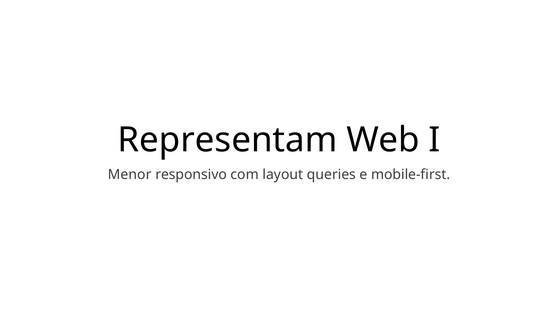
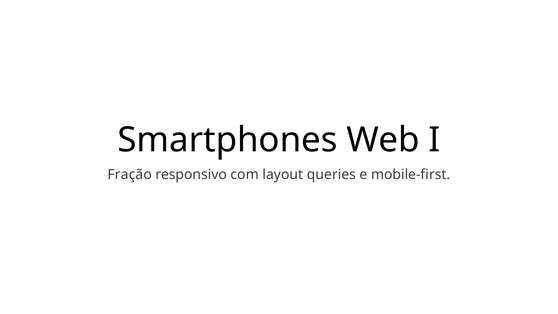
Representam: Representam -> Smartphones
Menor: Menor -> Fração
